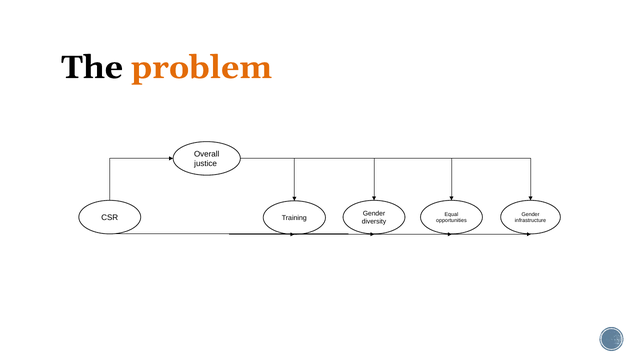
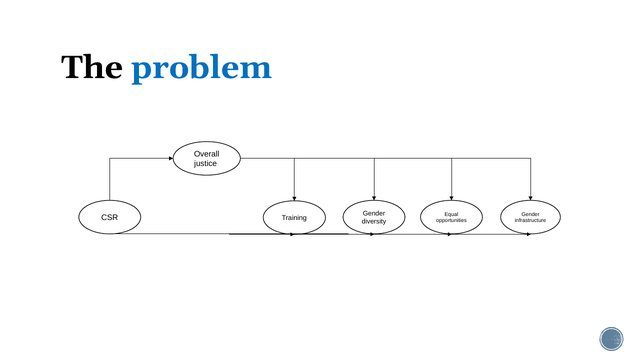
problem colour: orange -> blue
